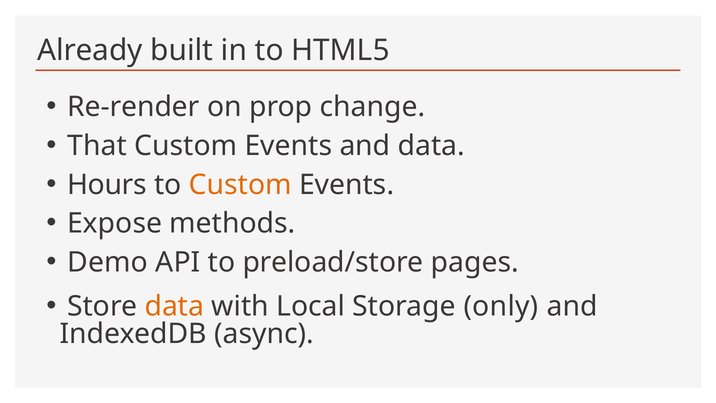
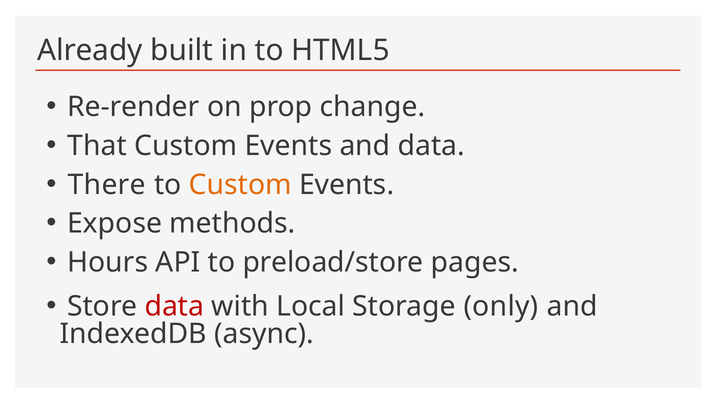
Hours: Hours -> There
Demo: Demo -> Hours
data at (174, 306) colour: orange -> red
